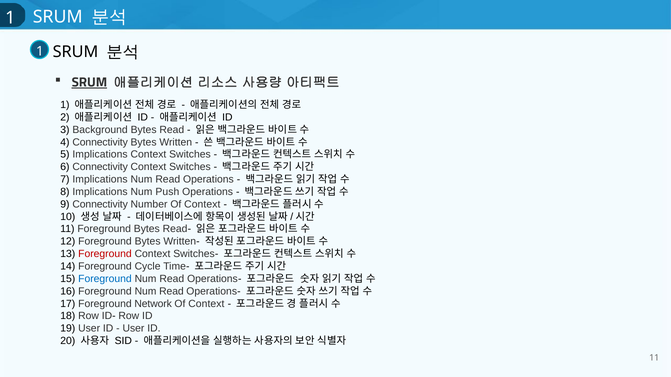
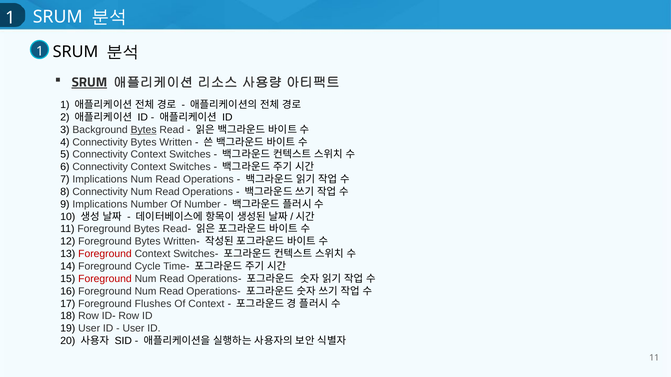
Bytes at (144, 130) underline: none -> present
5 Implications: Implications -> Connectivity
8 Implications: Implications -> Connectivity
Push at (167, 192): Push -> Read
9 Connectivity: Connectivity -> Implications
Number Of Context: Context -> Number
Foreground at (105, 279) colour: blue -> red
Network: Network -> Flushes
